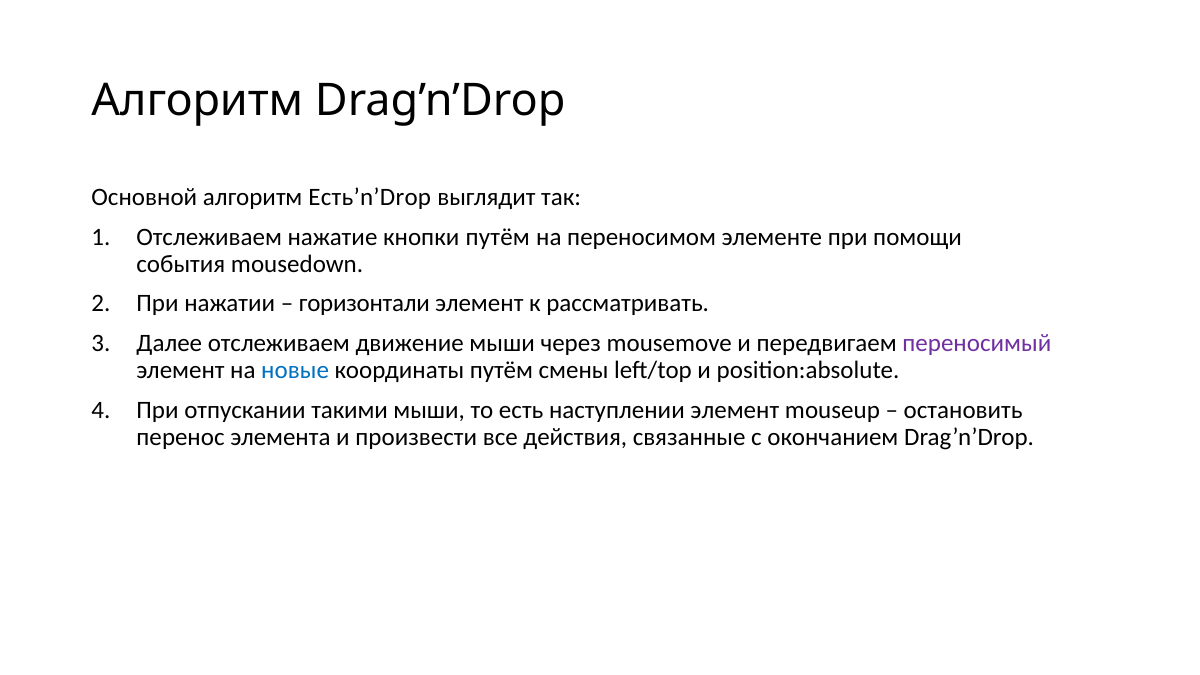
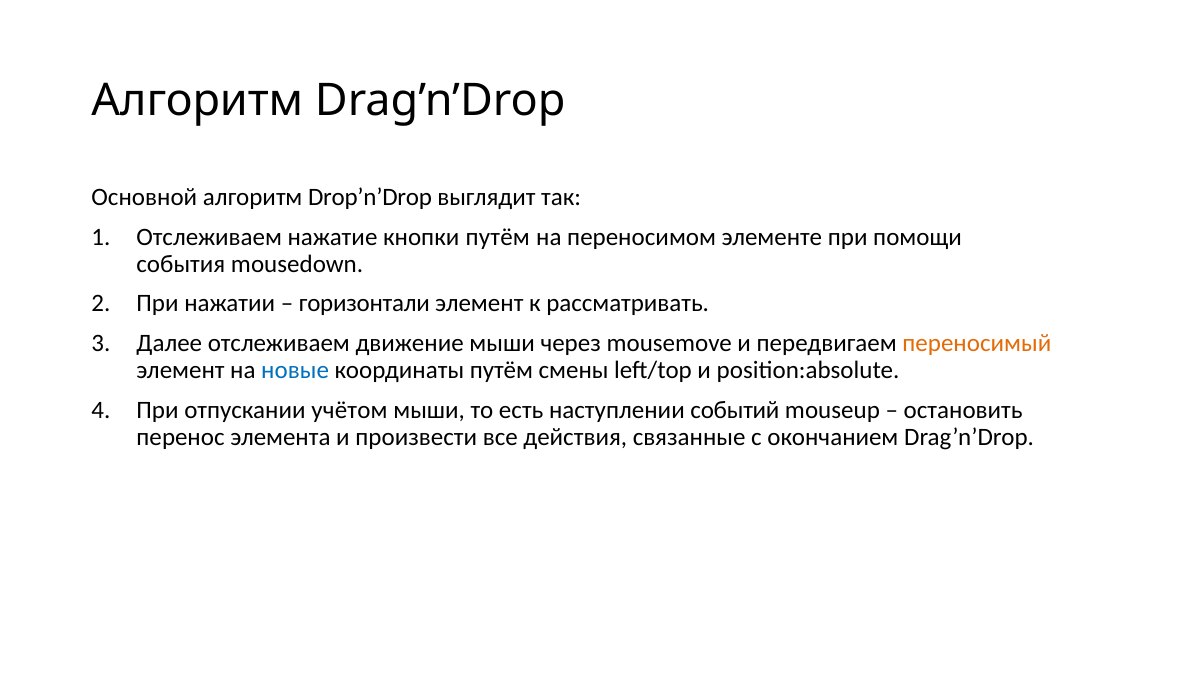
Есть’n’Drop: Есть’n’Drop -> Drop’n’Drop
переносимый colour: purple -> orange
такими: такими -> учётом
наступлении элемент: элемент -> событий
